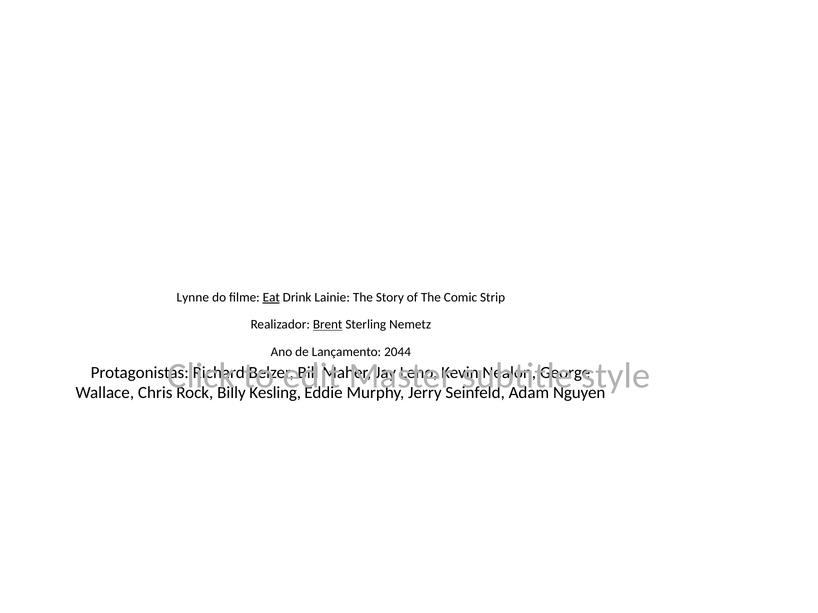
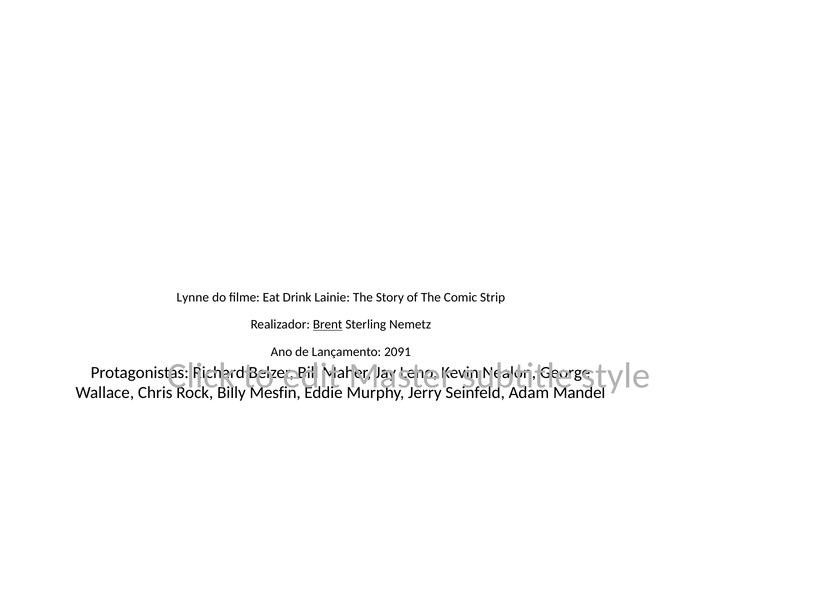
Eat underline: present -> none
2044: 2044 -> 2091
Kesling: Kesling -> Mesfin
Nguyen: Nguyen -> Mandel
